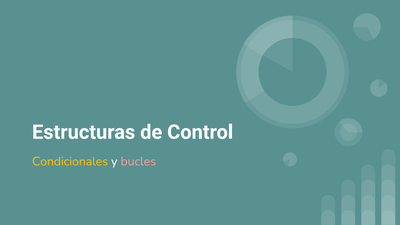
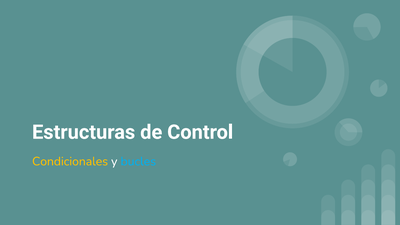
bucles colour: pink -> light blue
